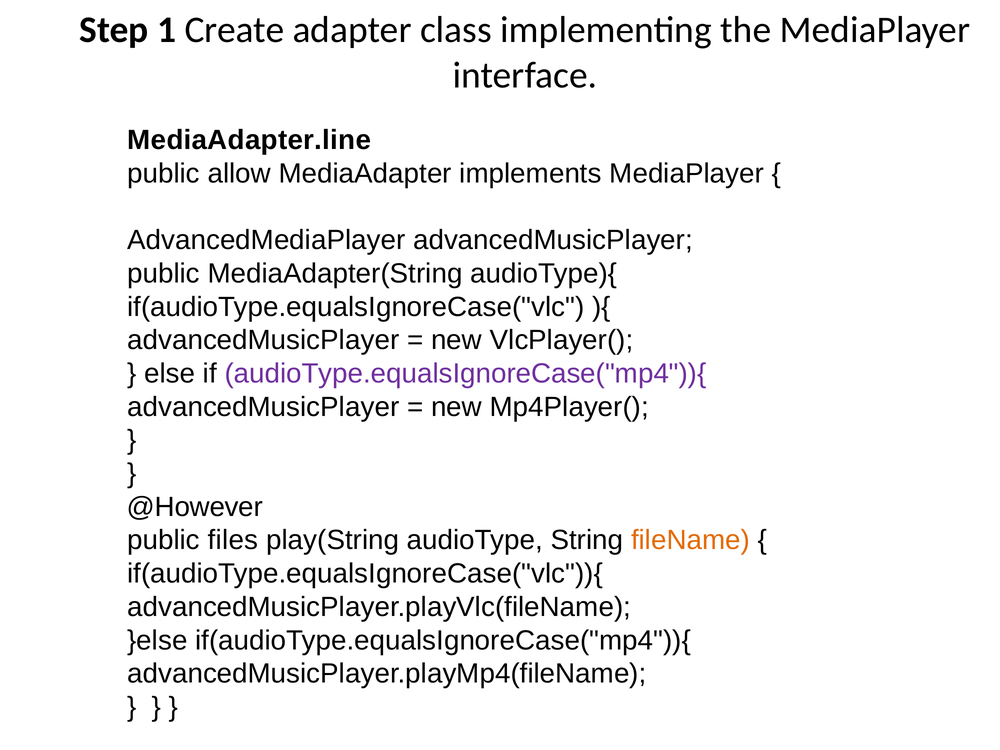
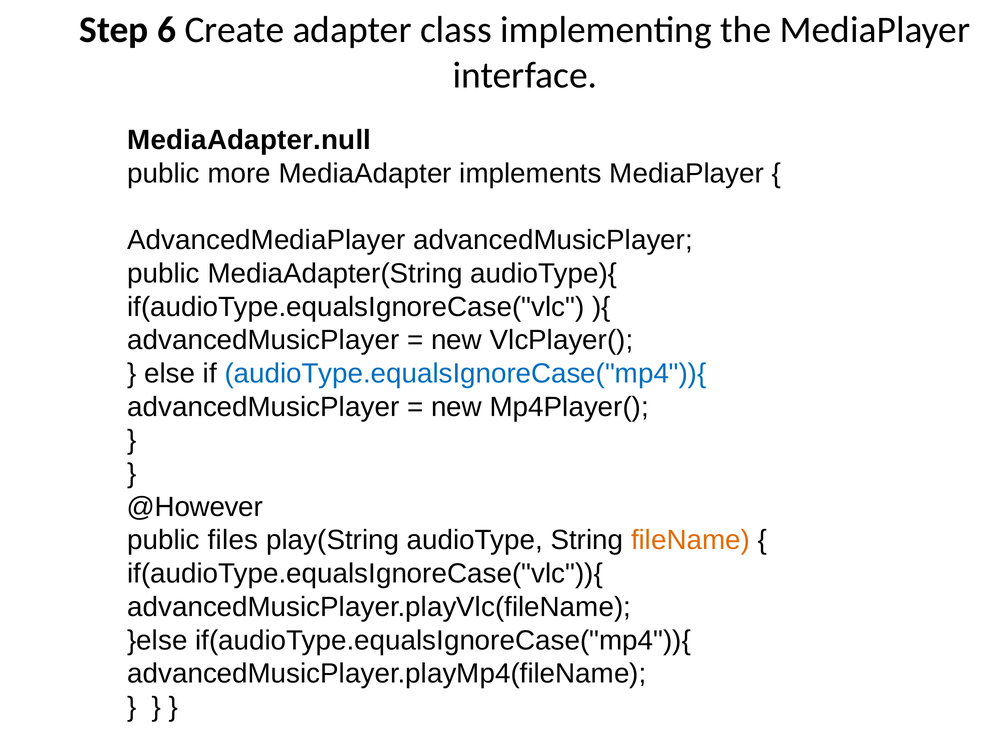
1: 1 -> 6
MediaAdapter.line: MediaAdapter.line -> MediaAdapter.null
allow: allow -> more
audioType.equalsIgnoreCase("mp4")){ colour: purple -> blue
